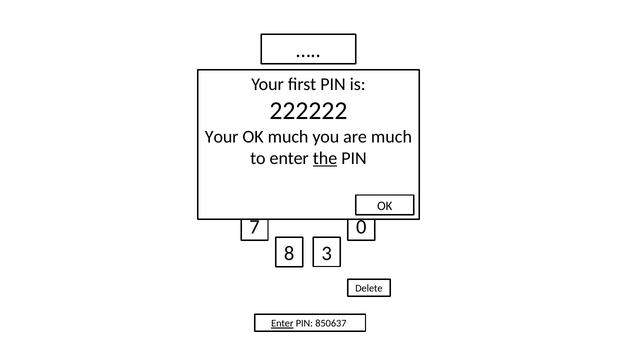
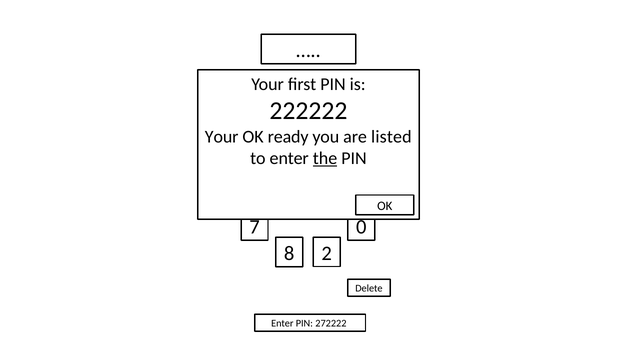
OK much: much -> ready
are much: much -> listed
8 3: 3 -> 2
Enter at (282, 324) underline: present -> none
850637: 850637 -> 272222
